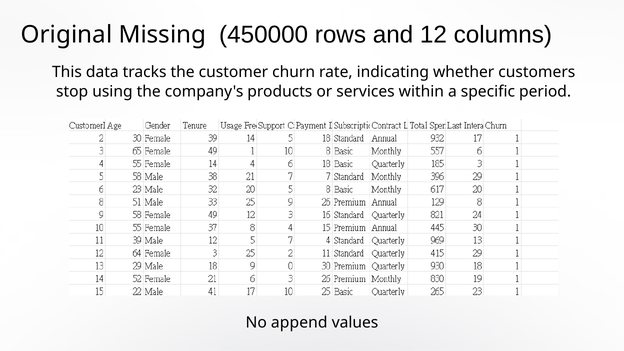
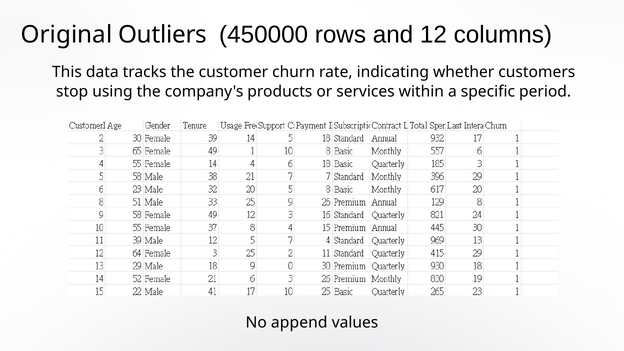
Missing: Missing -> Outliers
